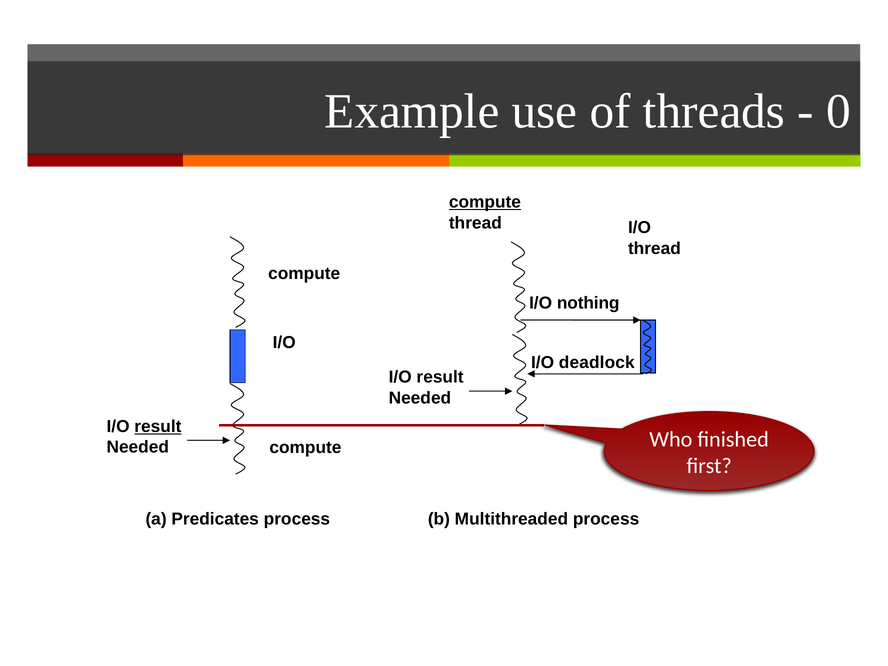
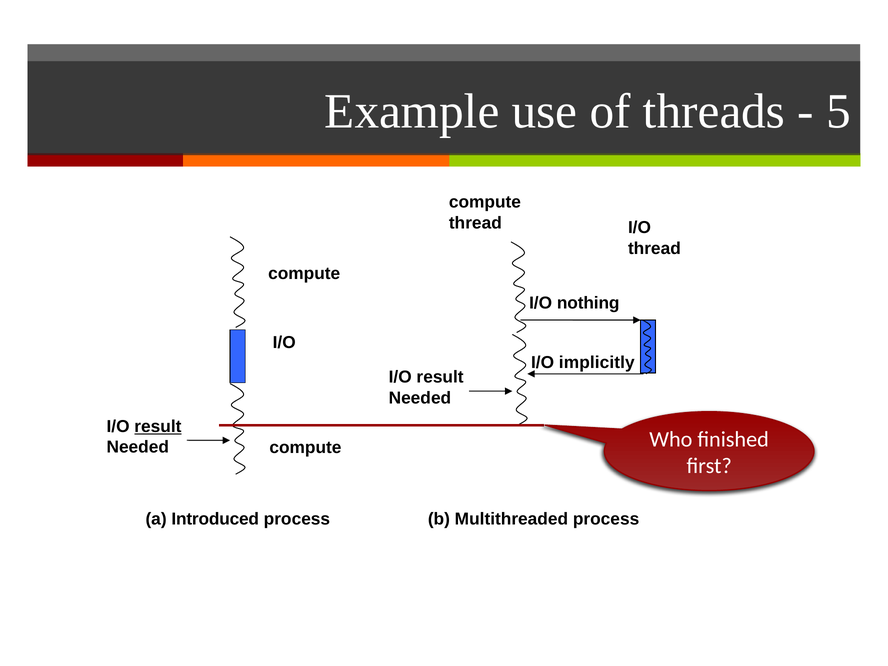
0: 0 -> 5
compute at (485, 202) underline: present -> none
deadlock: deadlock -> implicitly
Predicates: Predicates -> Introduced
